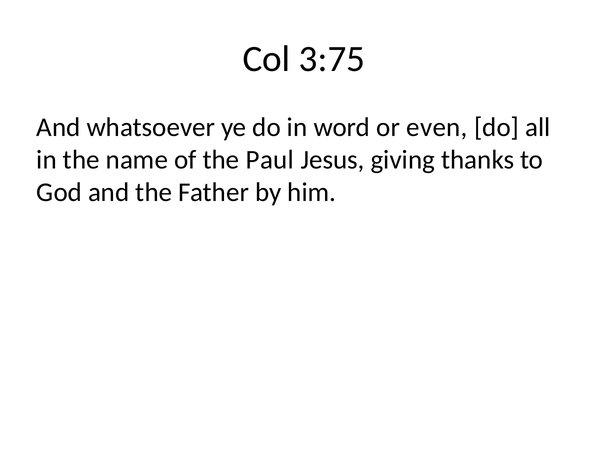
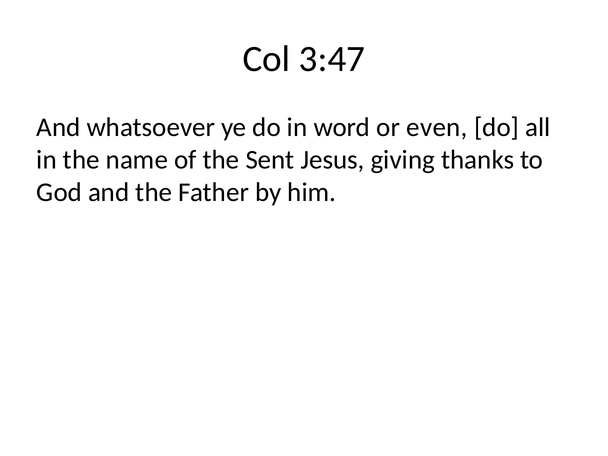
3:75: 3:75 -> 3:47
Paul: Paul -> Sent
